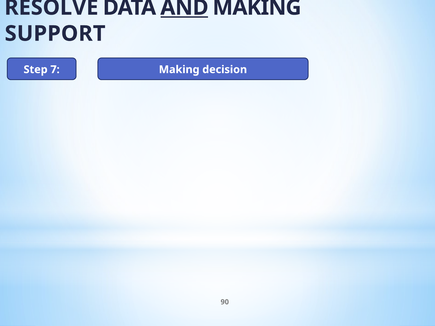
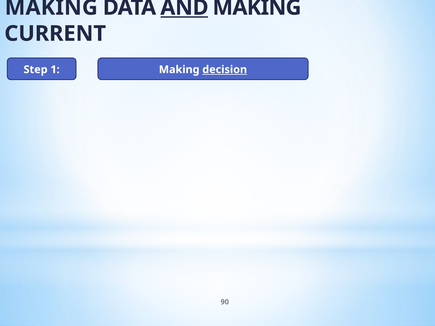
RESOLVE at (51, 8): RESOLVE -> MAKING
SUPPORT: SUPPORT -> CURRENT
7: 7 -> 1
decision underline: none -> present
